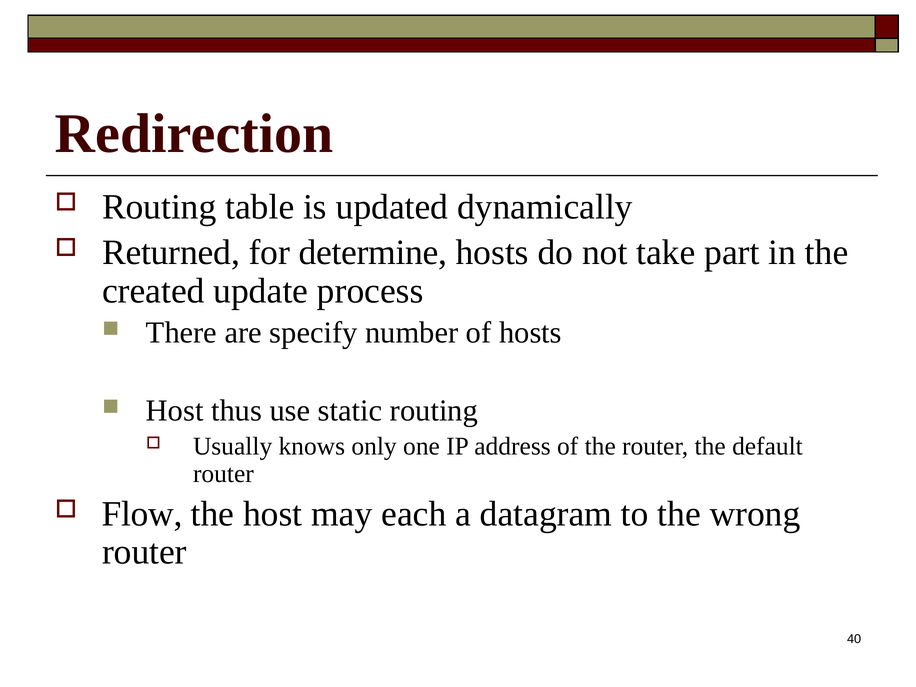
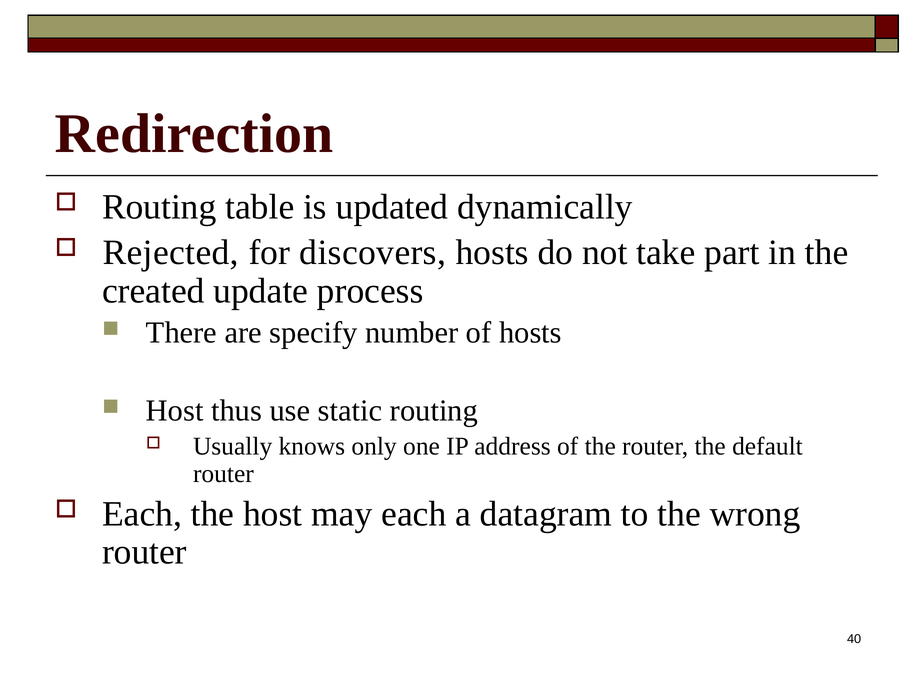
Returned: Returned -> Rejected
determine: determine -> discovers
Flow at (142, 514): Flow -> Each
